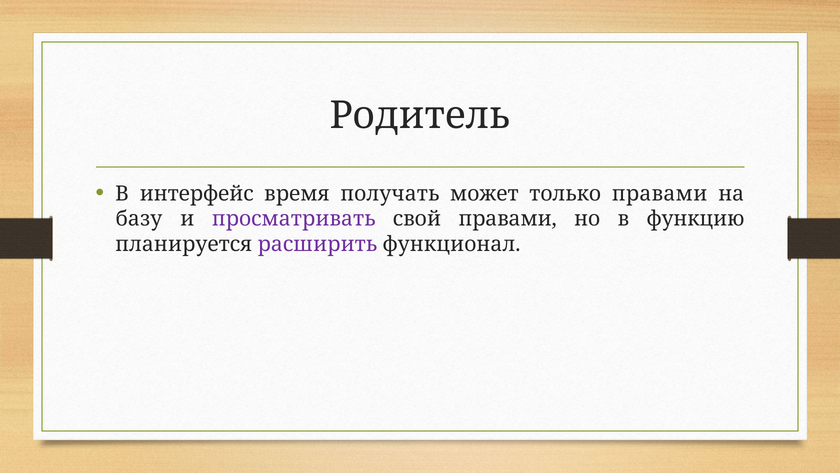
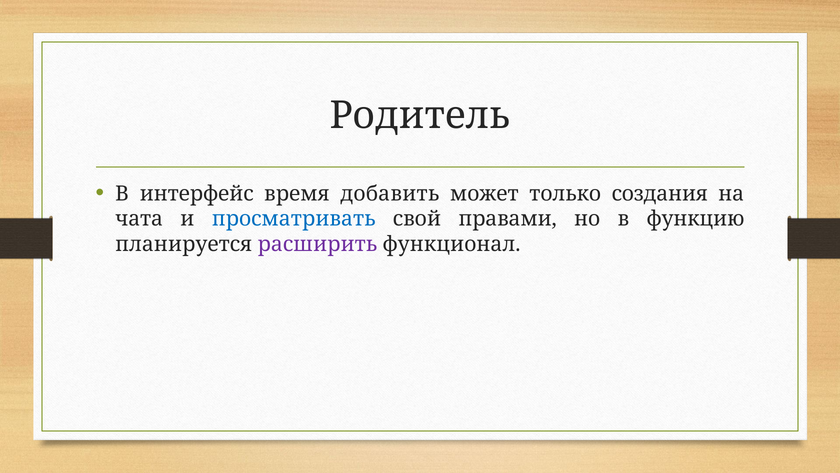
получать: получать -> добавить
только правами: правами -> создания
базу: базу -> чата
просматривать colour: purple -> blue
